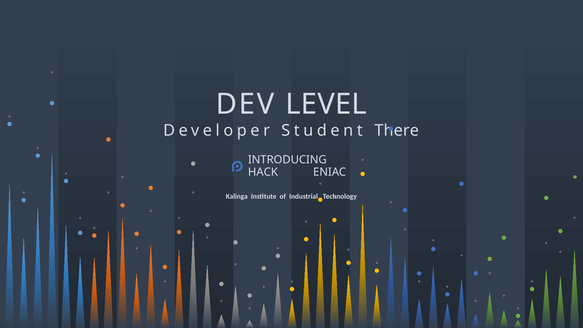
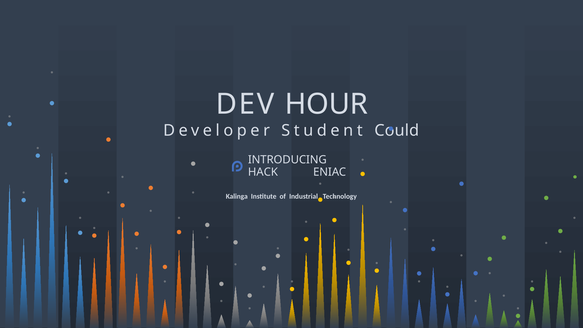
LEVEL: LEVEL -> HOUR
There: There -> Could
